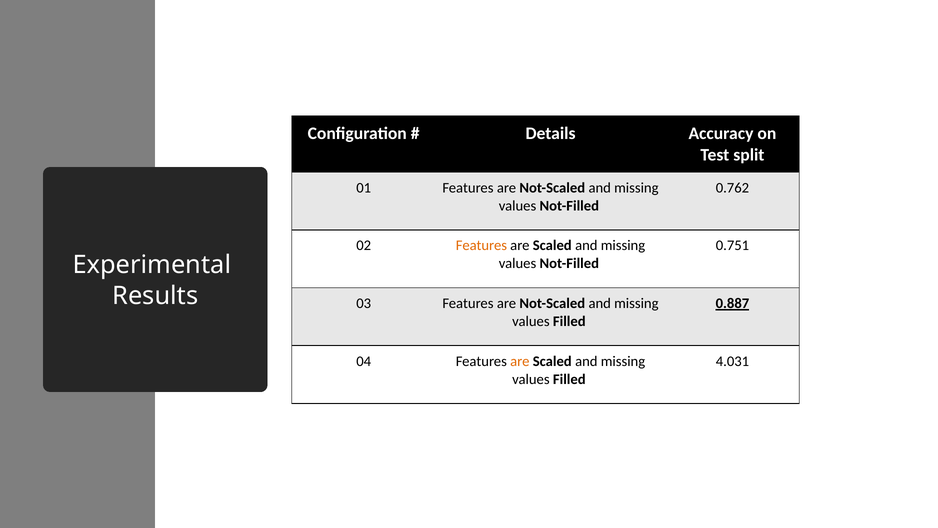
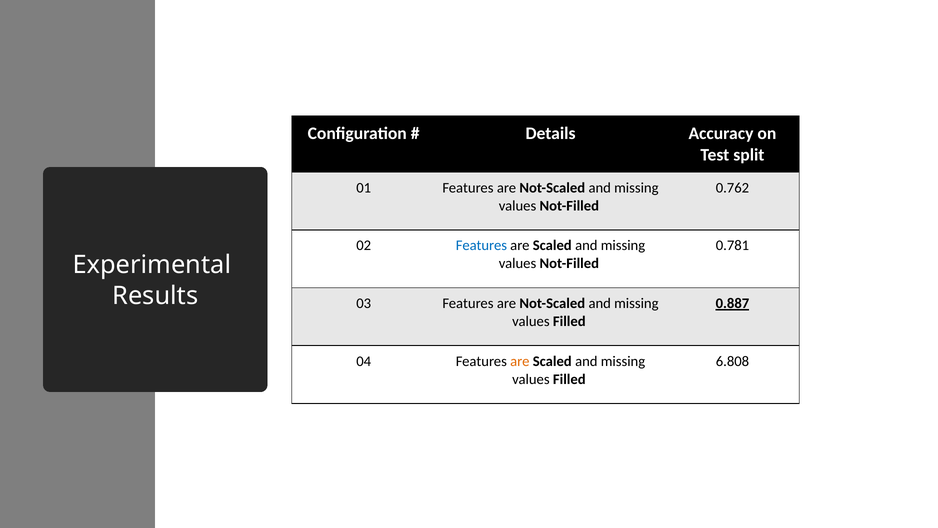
Features at (481, 245) colour: orange -> blue
0.751: 0.751 -> 0.781
4.031: 4.031 -> 6.808
